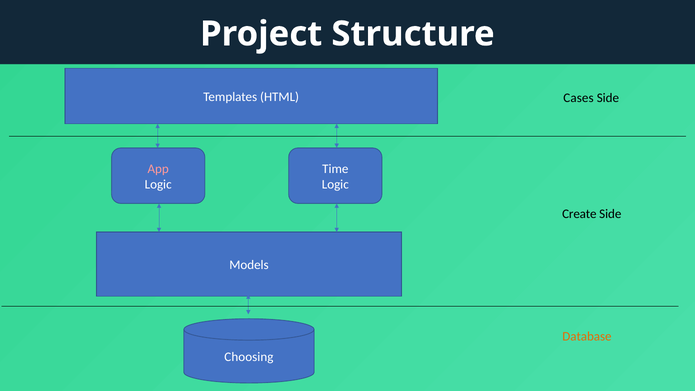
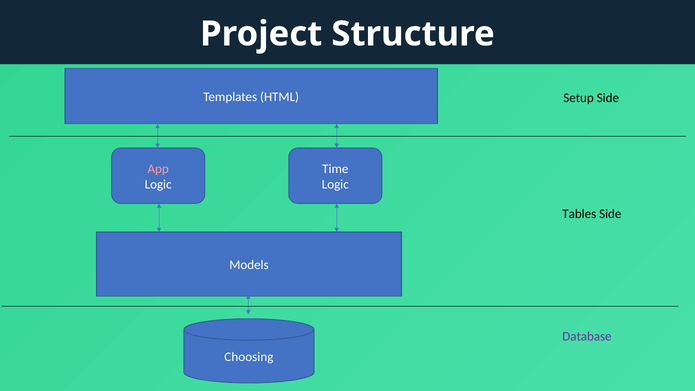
Cases: Cases -> Setup
Create: Create -> Tables
Database colour: orange -> purple
